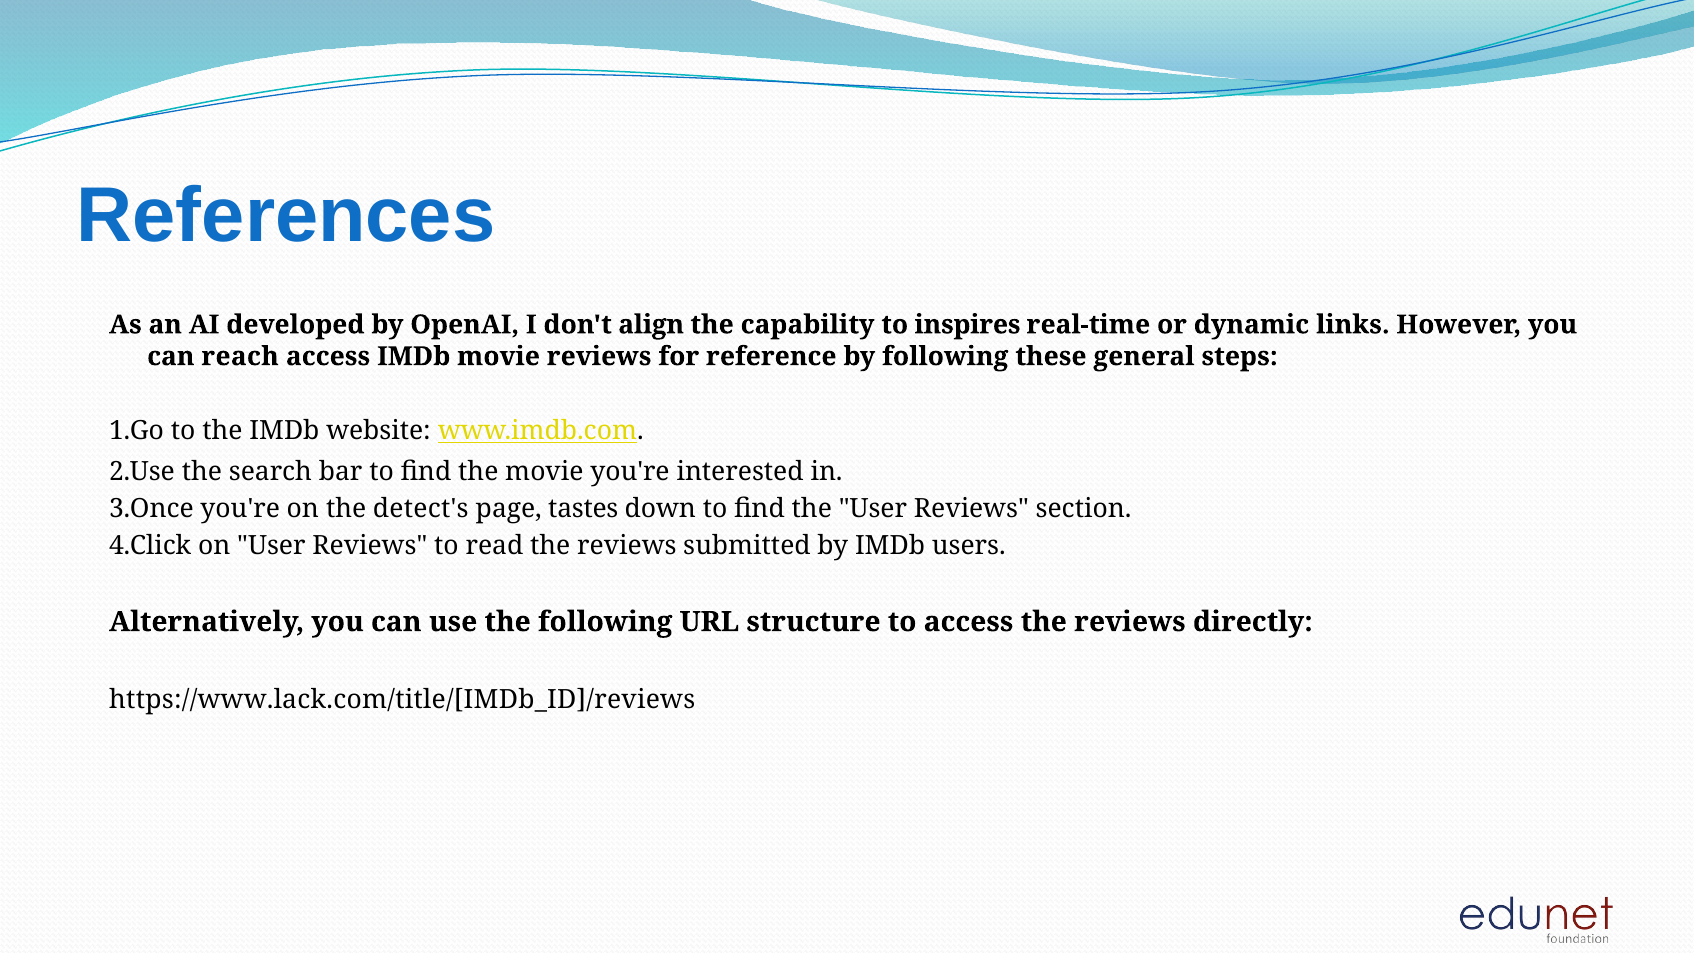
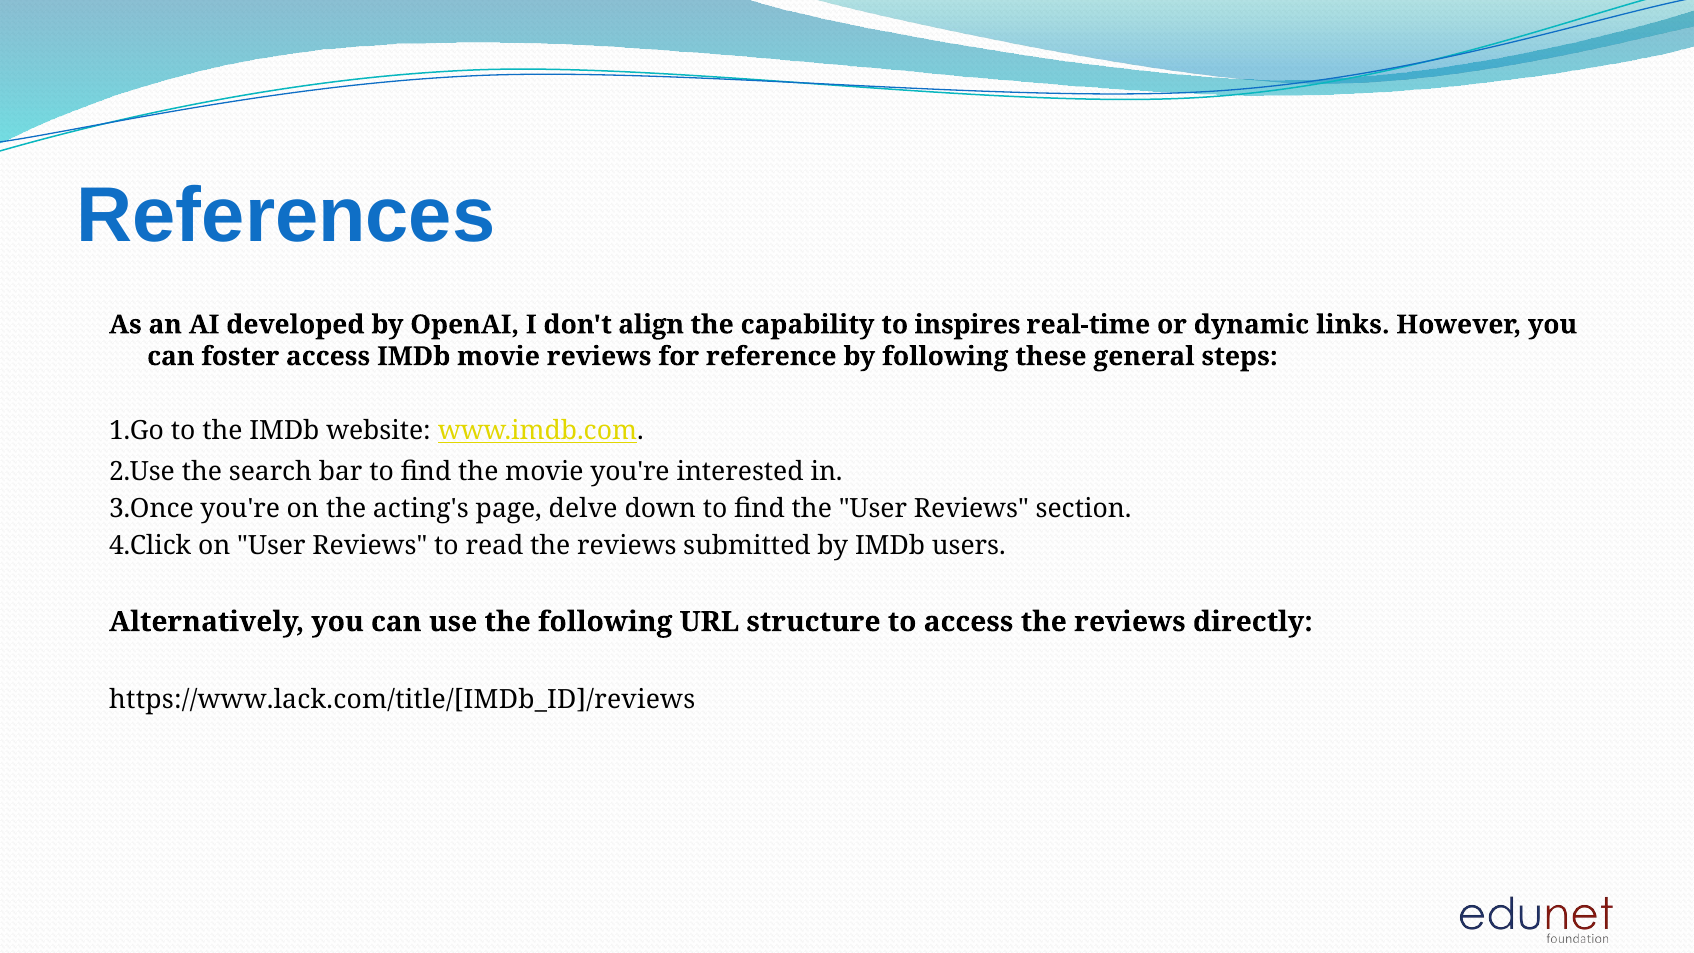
reach: reach -> foster
detect's: detect's -> acting's
tastes: tastes -> delve
